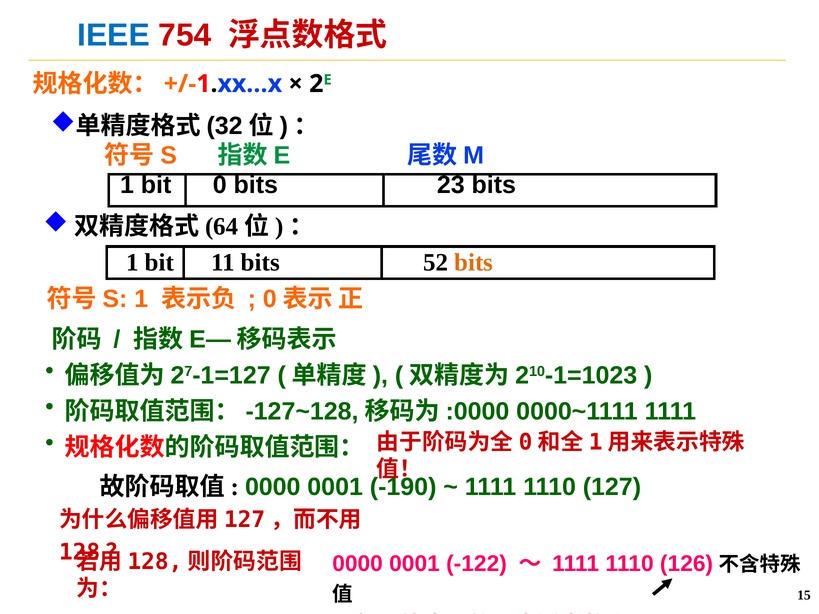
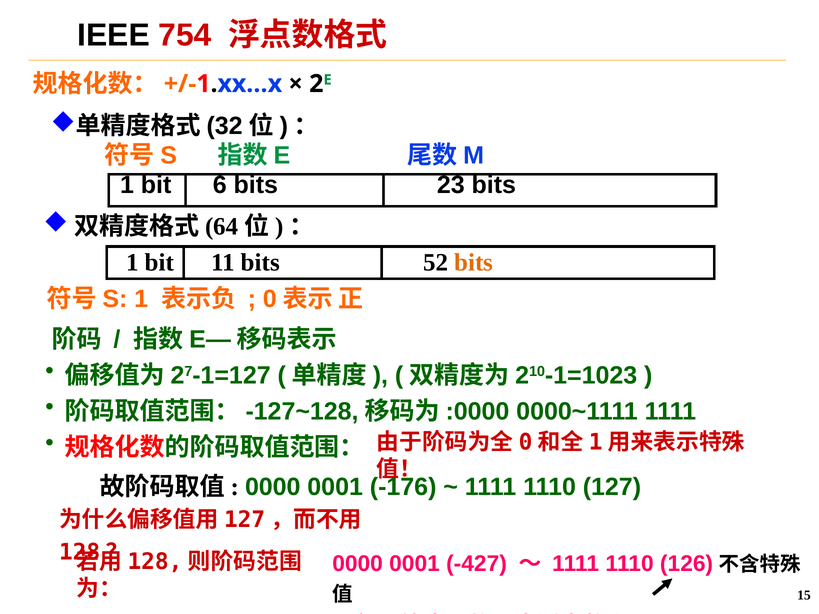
IEEE colour: blue -> black
0: 0 -> 6
-190: -190 -> -176
-122: -122 -> -427
